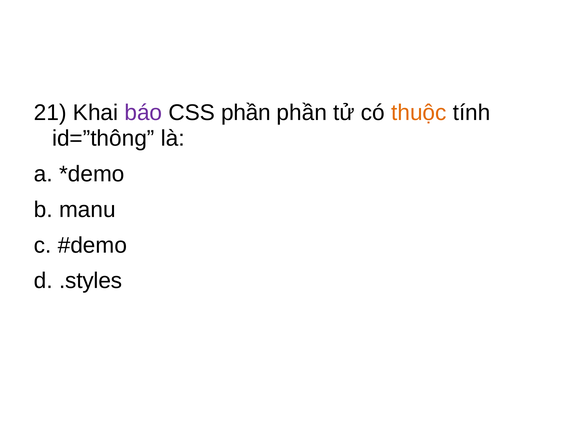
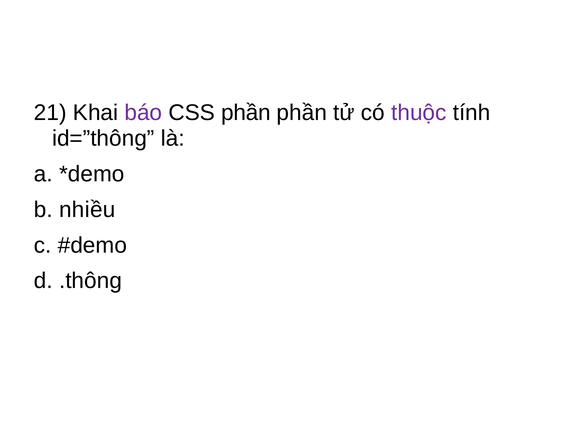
thuộc colour: orange -> purple
manu: manu -> nhiều
.styles: .styles -> .thông
